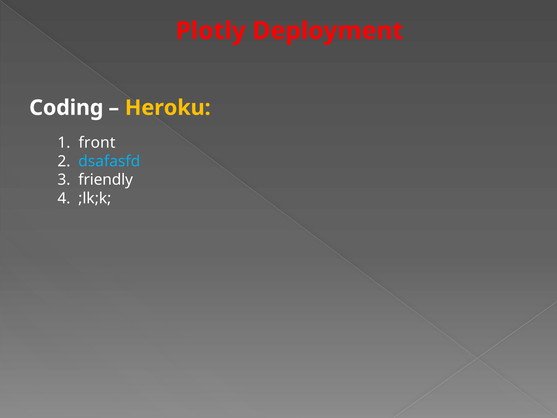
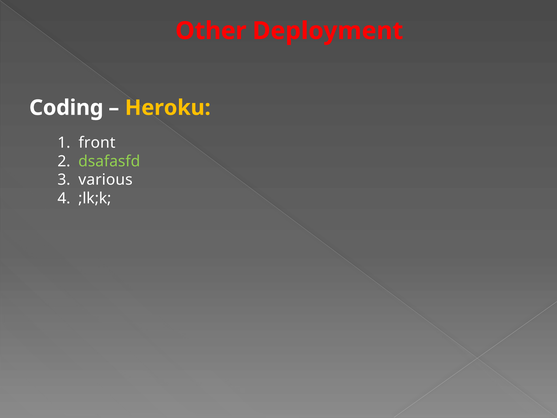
Plotly: Plotly -> Other
dsafasfd colour: light blue -> light green
friendly: friendly -> various
